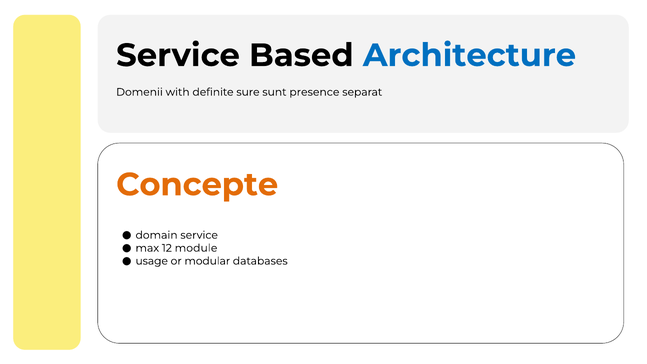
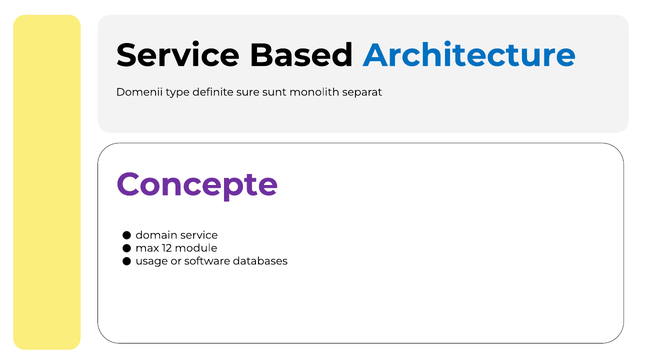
with: with -> type
presence: presence -> monolith
Concepte colour: orange -> purple
modular: modular -> software
